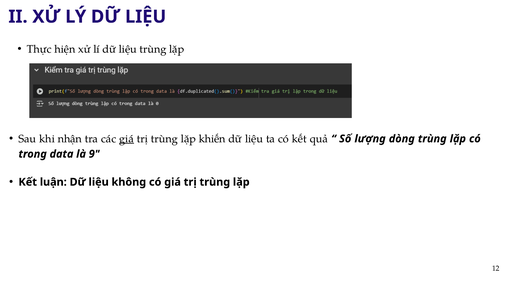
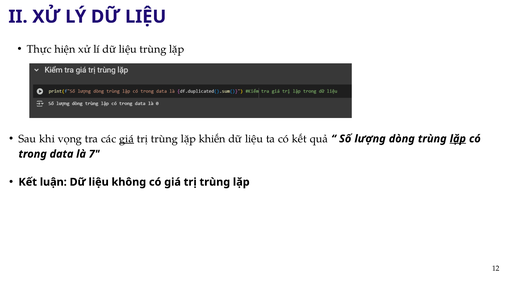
nhận: nhận -> vọng
lặp at (458, 139) underline: none -> present
9: 9 -> 7
